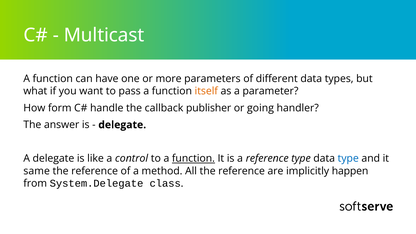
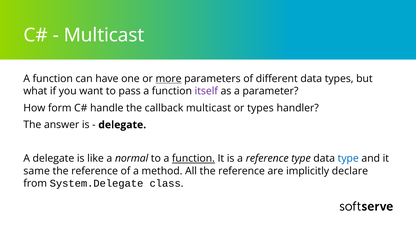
more underline: none -> present
itself colour: orange -> purple
callback publisher: publisher -> multicast
or going: going -> types
control: control -> normal
happen: happen -> declare
